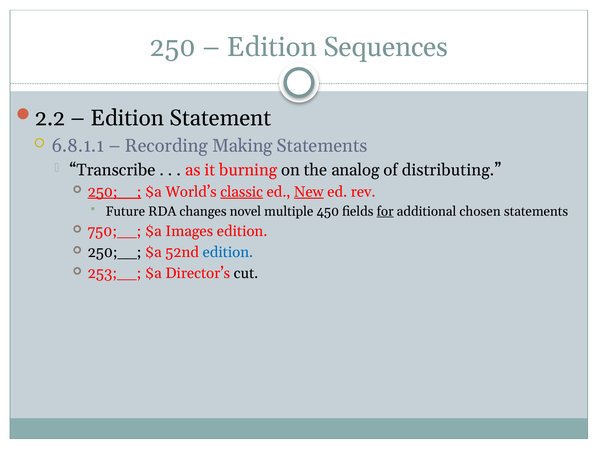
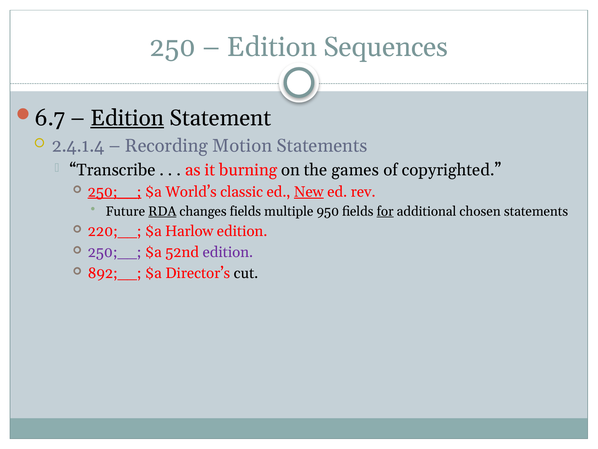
2.2: 2.2 -> 6.7
Edition at (127, 118) underline: none -> present
6.8.1.1: 6.8.1.1 -> 2.4.1.4
Making: Making -> Motion
analog: analog -> games
distributing: distributing -> copyrighted
classic underline: present -> none
RDA underline: none -> present
changes novel: novel -> fields
450: 450 -> 950
750;__: 750;__ -> 220;__
Images: Images -> Harlow
250;__ at (115, 252) colour: black -> purple
edition at (228, 252) colour: blue -> purple
253;__: 253;__ -> 892;__
